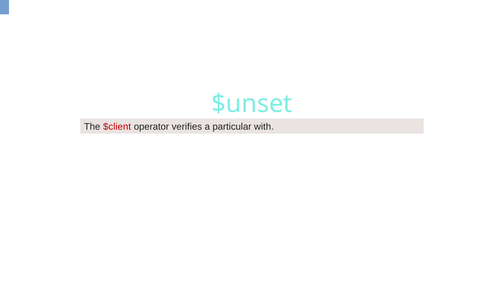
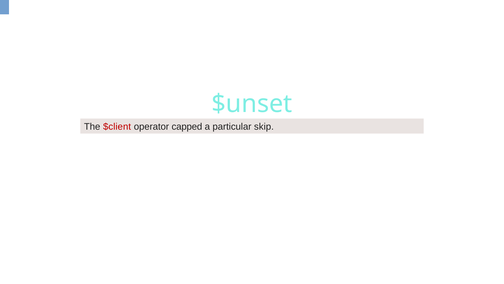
verifies: verifies -> capped
with: with -> skip
